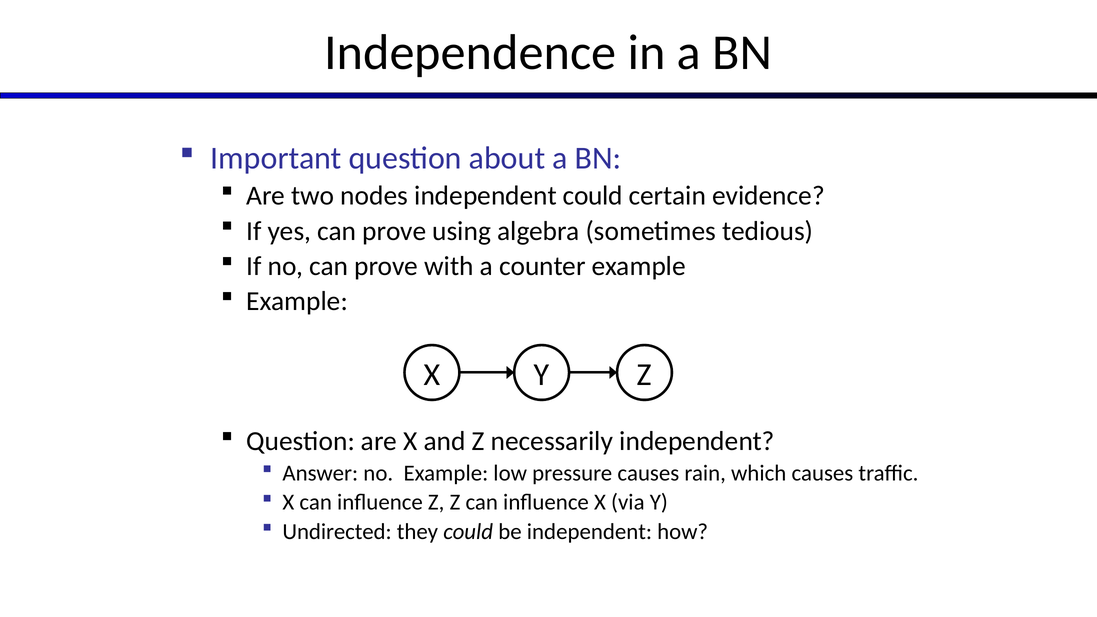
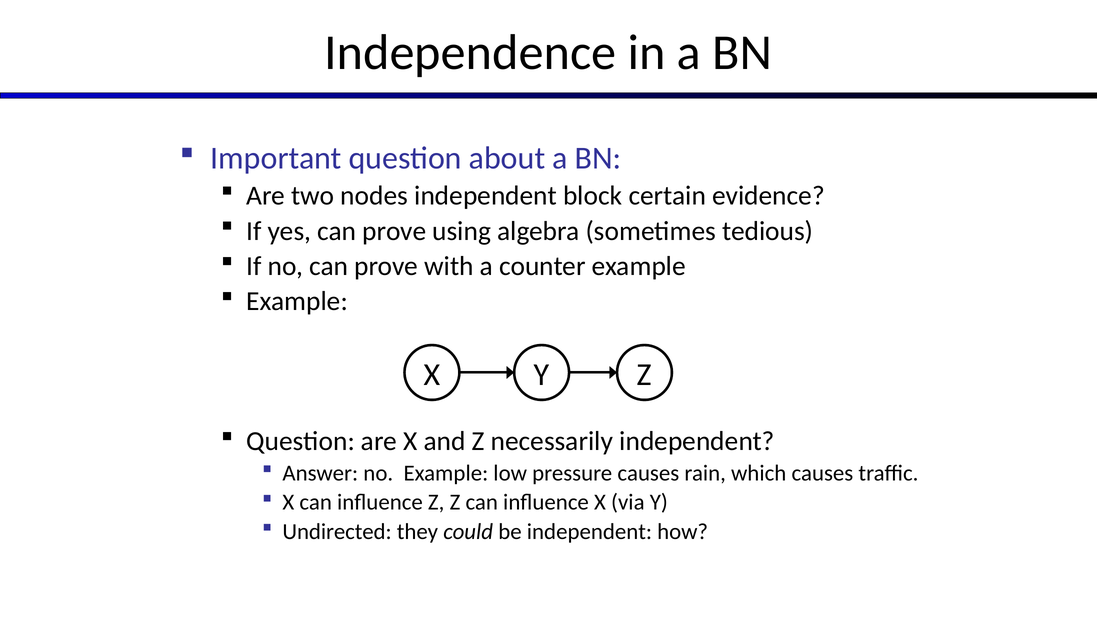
independent could: could -> block
